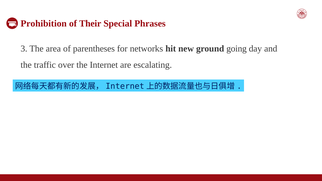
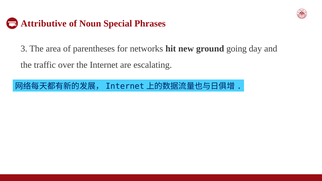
Prohibition: Prohibition -> Attributive
Their: Their -> Noun
